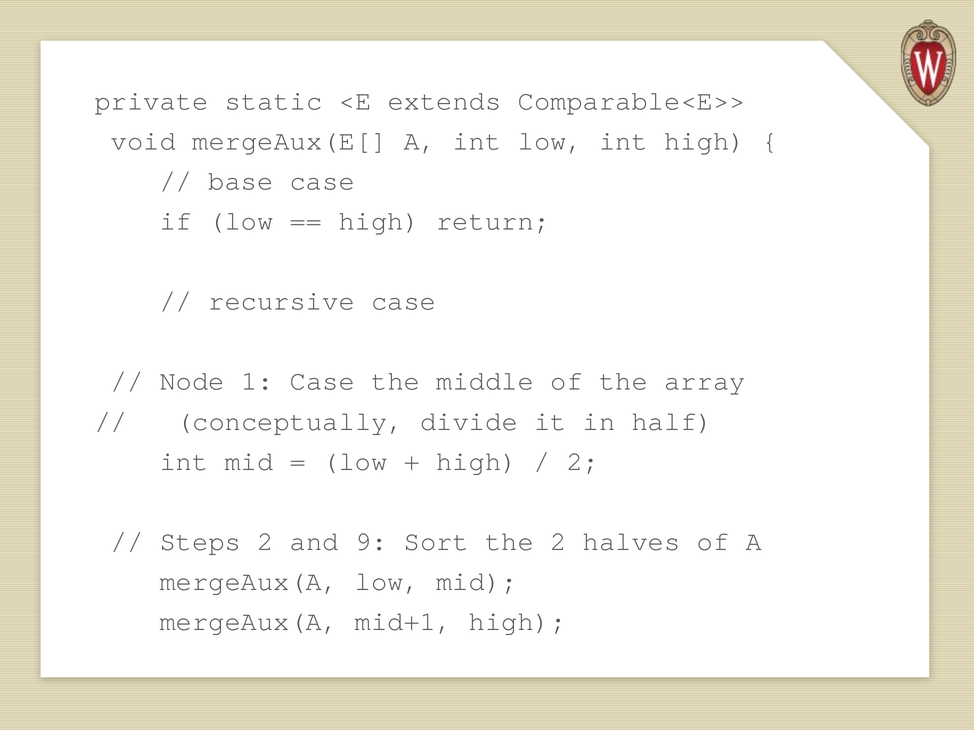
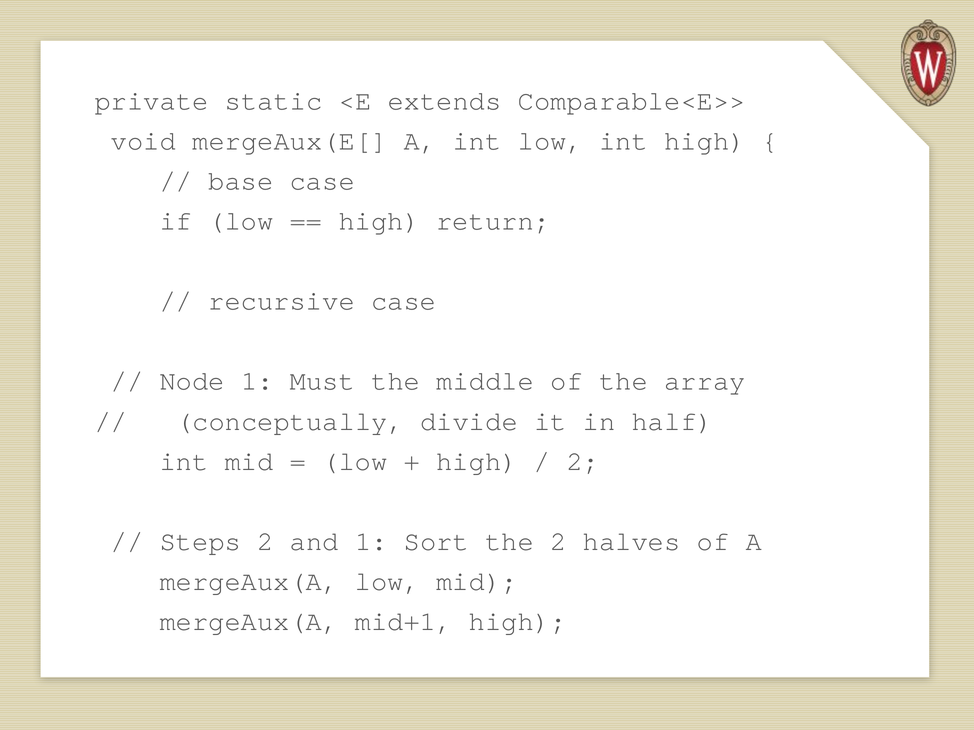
1 Case: Case -> Must
and 9: 9 -> 1
